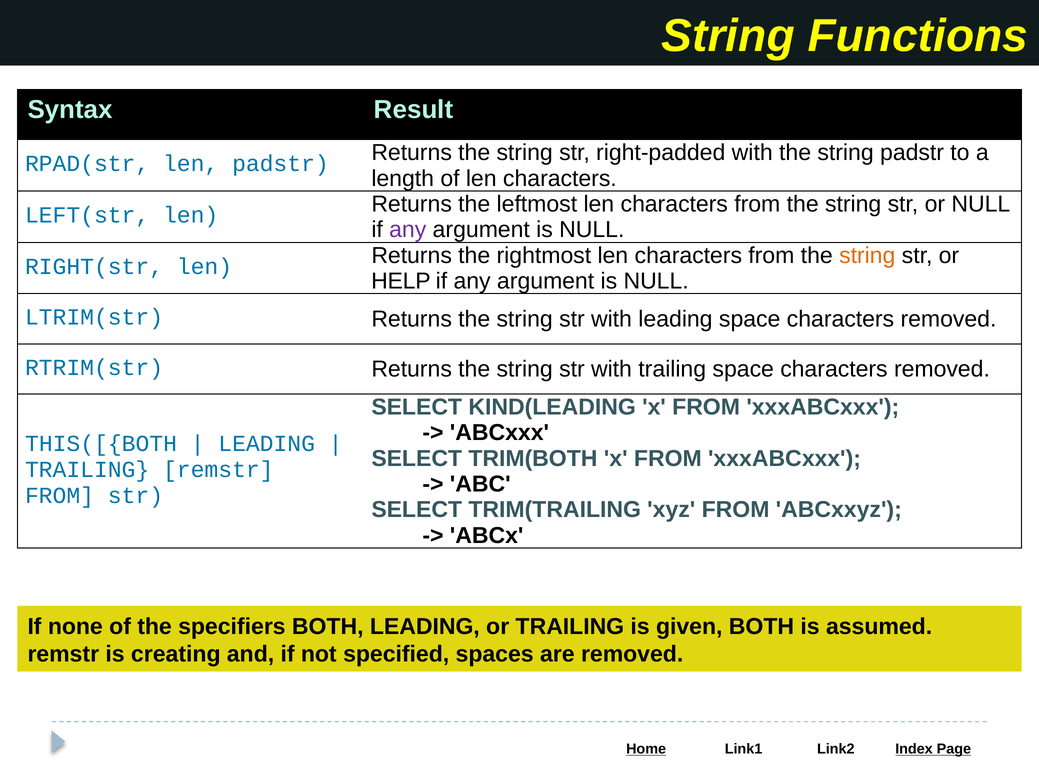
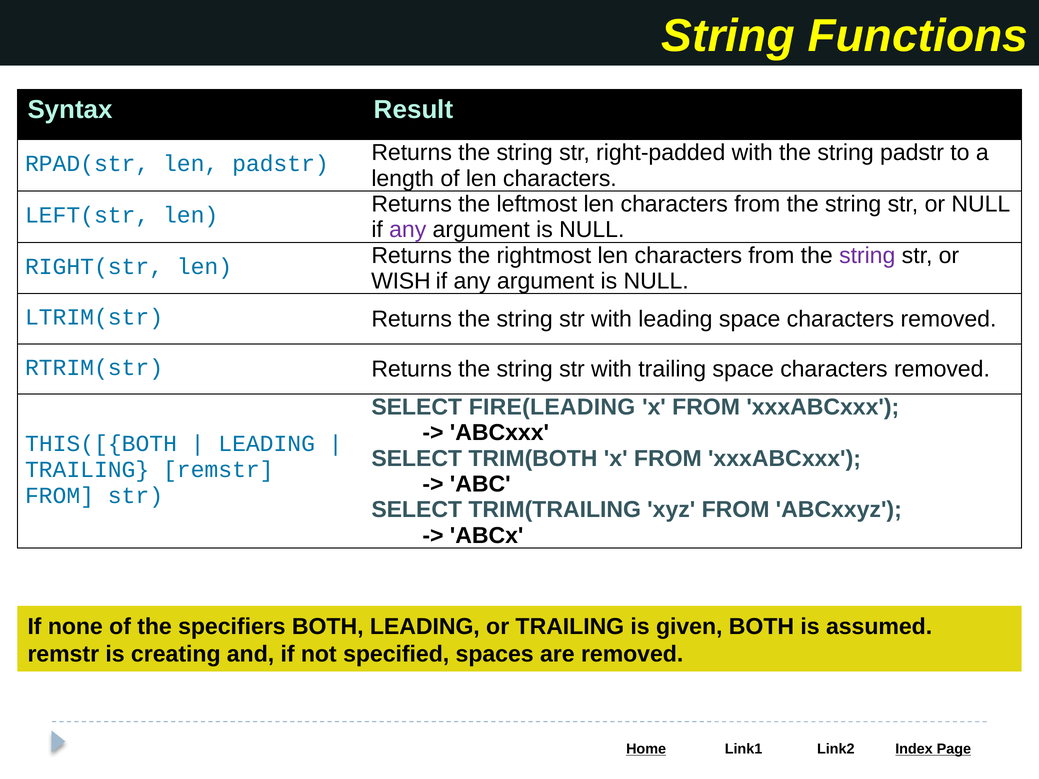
string at (867, 256) colour: orange -> purple
HELP: HELP -> WISH
KIND(LEADING: KIND(LEADING -> FIRE(LEADING
